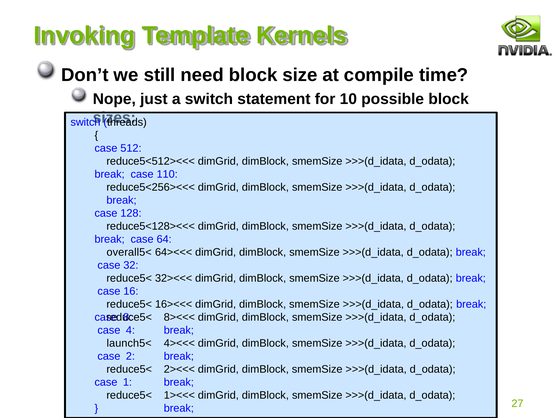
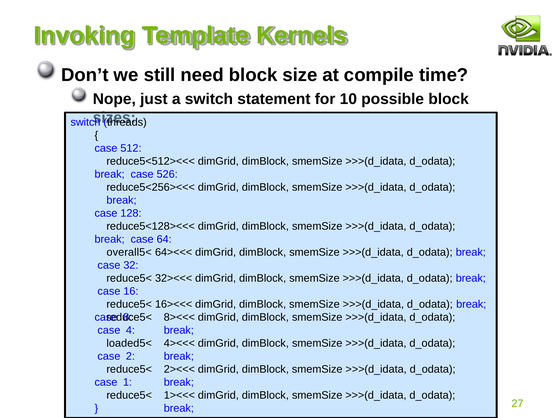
110: 110 -> 526
launch5<: launch5< -> loaded5<
